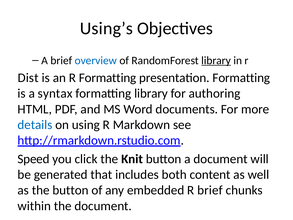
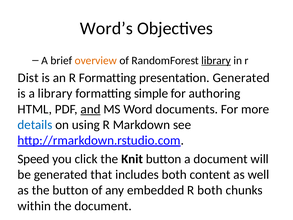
Using’s: Using’s -> Word’s
overview colour: blue -> orange
presentation Formatting: Formatting -> Generated
a syntax: syntax -> library
formatting library: library -> simple
and underline: none -> present
R brief: brief -> both
